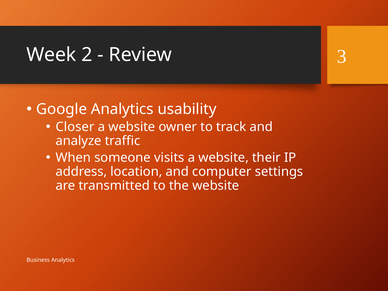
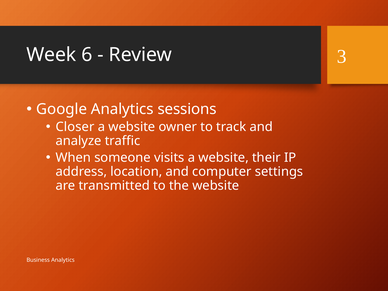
2: 2 -> 6
usability: usability -> sessions
